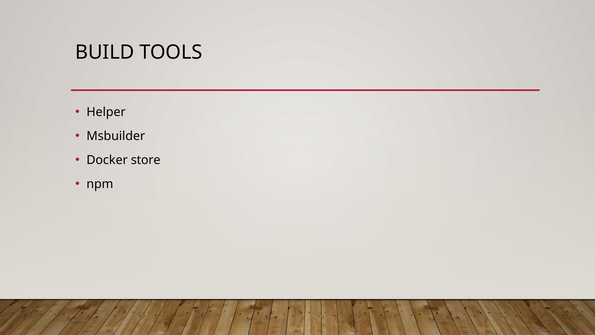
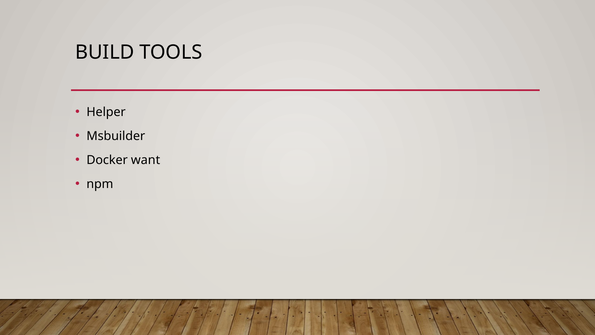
store: store -> want
